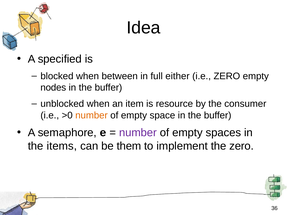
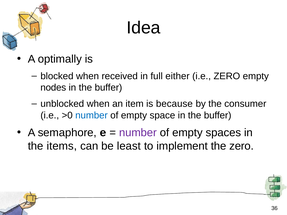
specified: specified -> optimally
between: between -> received
resource: resource -> because
number at (91, 115) colour: orange -> blue
them: them -> least
